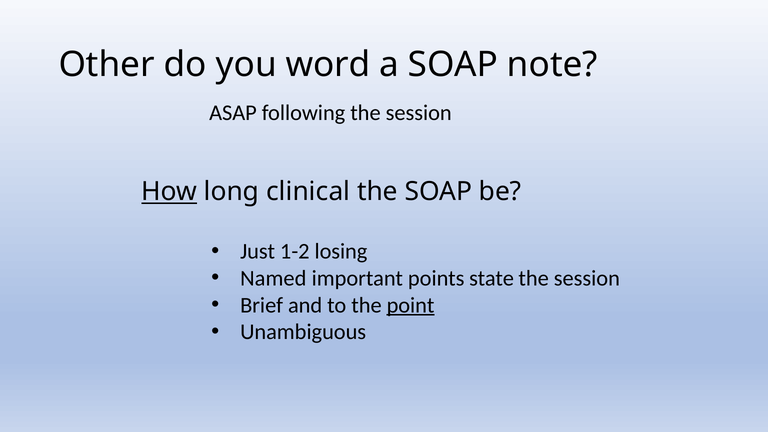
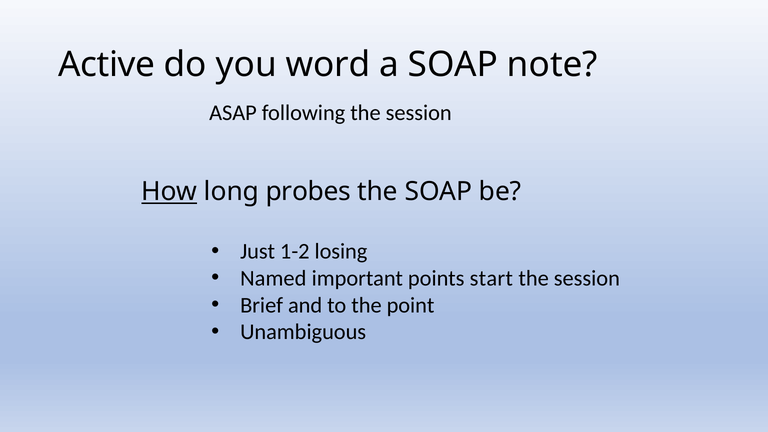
Other: Other -> Active
clinical: clinical -> probes
state: state -> start
point underline: present -> none
